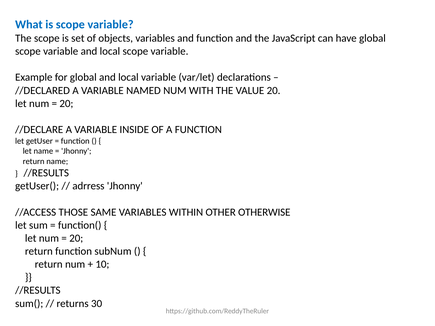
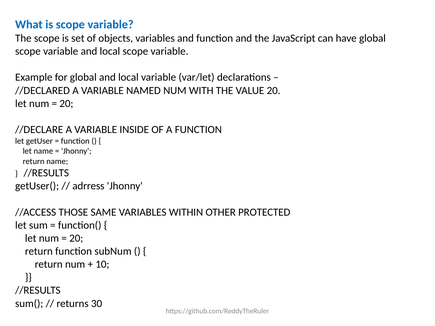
OTHERWISE: OTHERWISE -> PROTECTED
